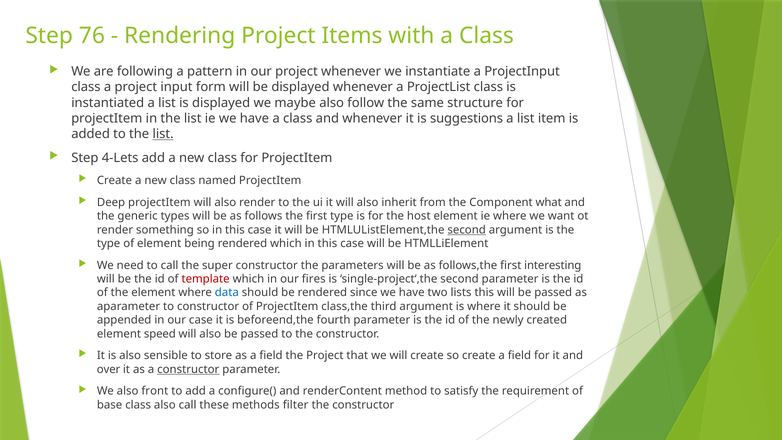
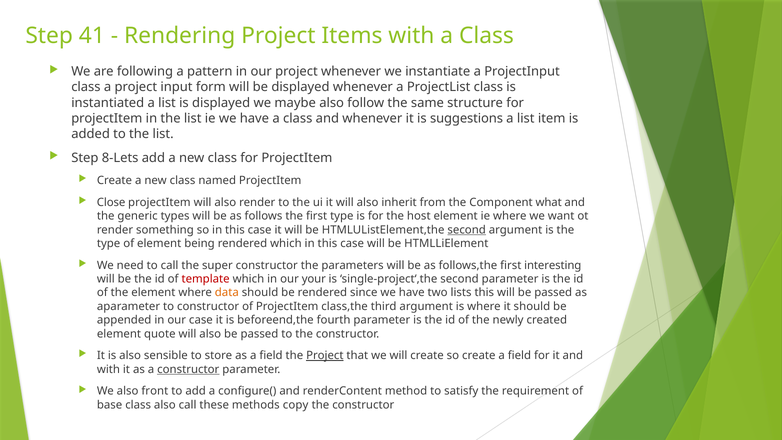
76: 76 -> 41
list at (163, 134) underline: present -> none
4-Lets: 4-Lets -> 8-Lets
Deep: Deep -> Close
fires: fires -> your
data colour: blue -> orange
speed: speed -> quote
Project at (325, 356) underline: none -> present
over at (109, 369): over -> with
filter: filter -> copy
